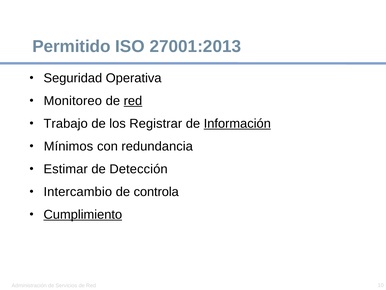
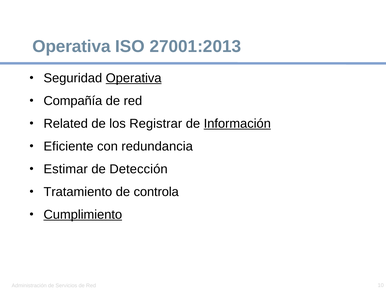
Permitido at (71, 46): Permitido -> Operativa
Operativa at (134, 78) underline: none -> present
Monitoreo: Monitoreo -> Compañía
red at (133, 101) underline: present -> none
Trabajo: Trabajo -> Related
Mínimos: Mínimos -> Eficiente
Intercambio: Intercambio -> Tratamiento
